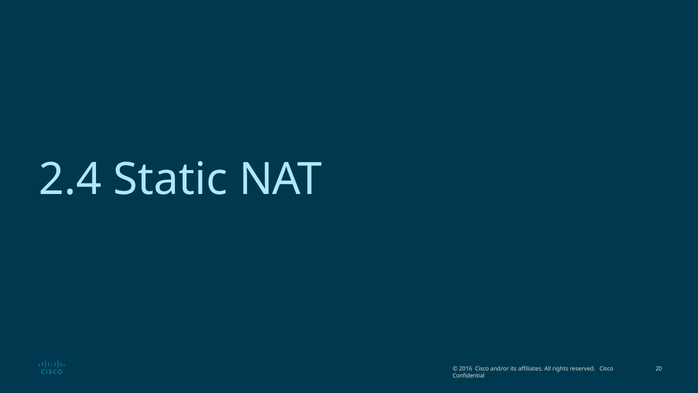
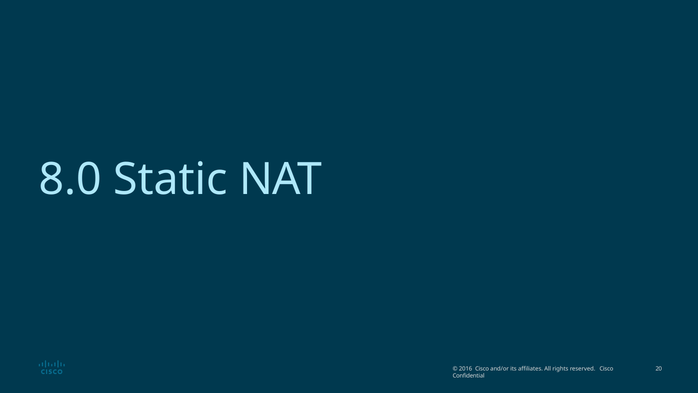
2.4: 2.4 -> 8.0
